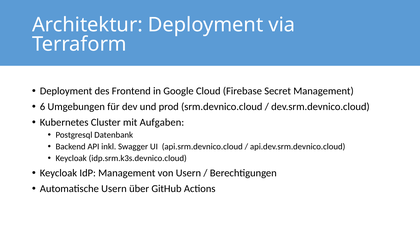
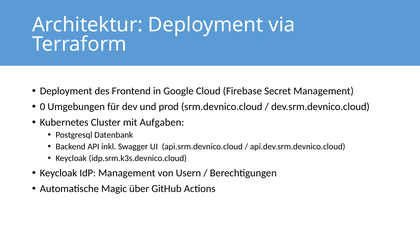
6: 6 -> 0
Automatische Usern: Usern -> Magic
